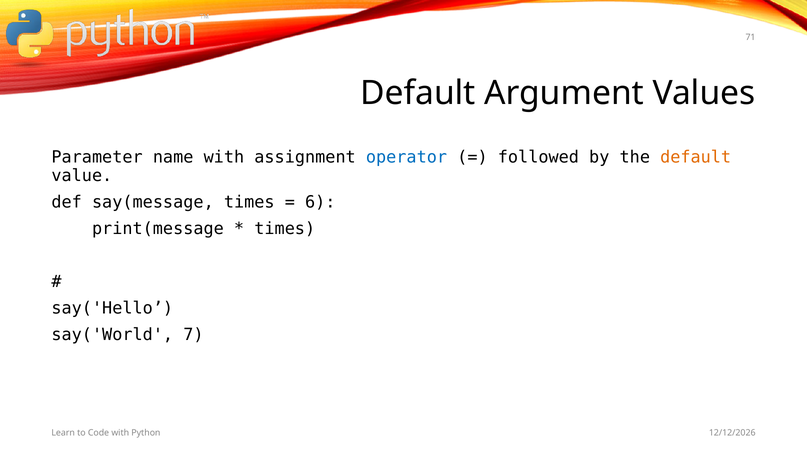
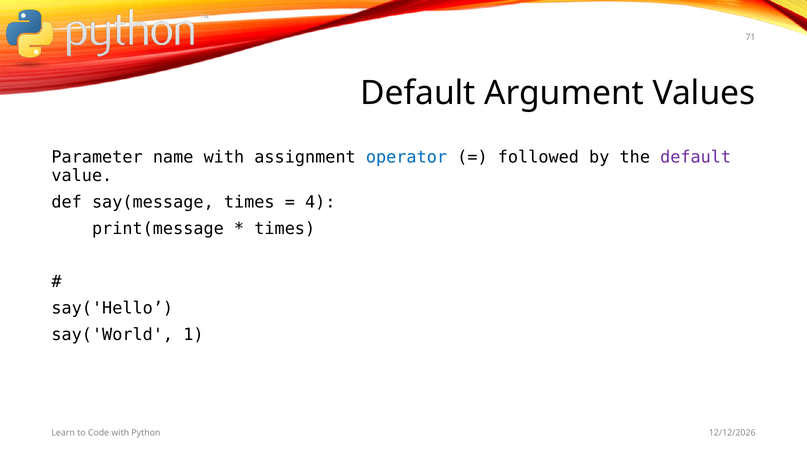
default at (696, 157) colour: orange -> purple
6: 6 -> 4
7: 7 -> 1
